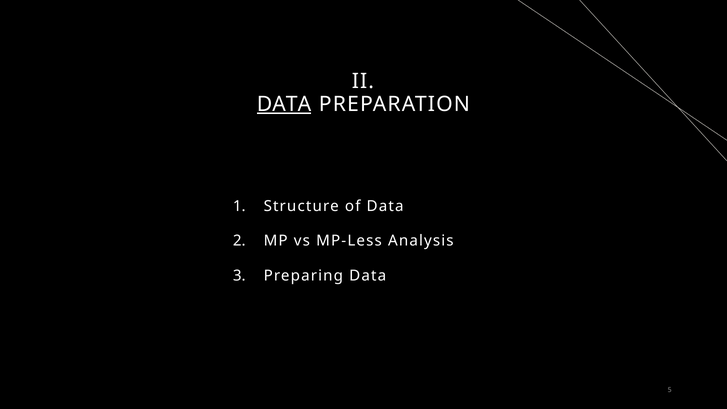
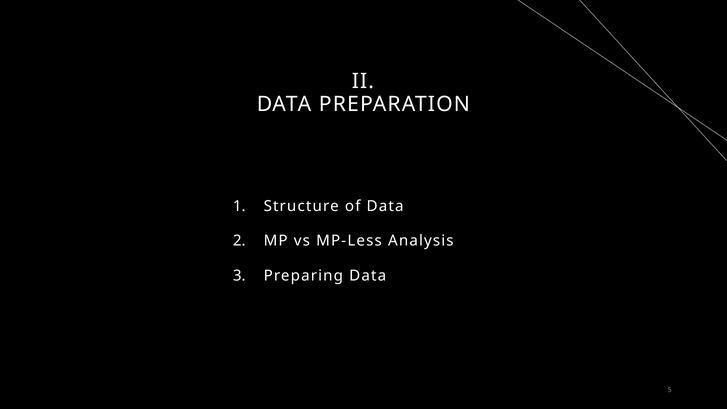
DATA at (284, 104) underline: present -> none
